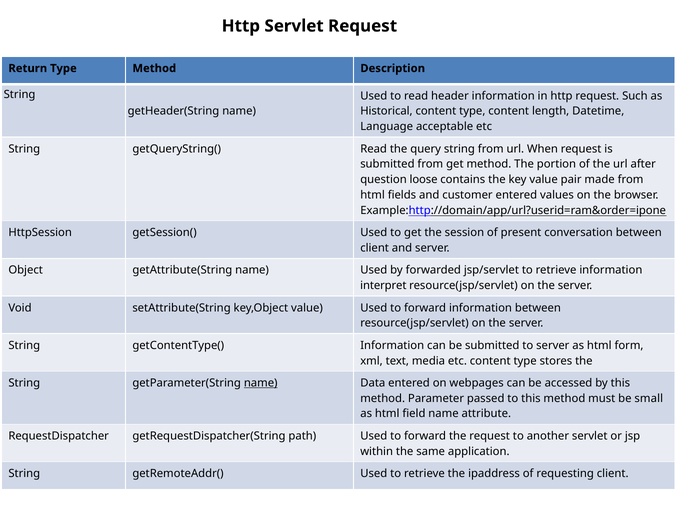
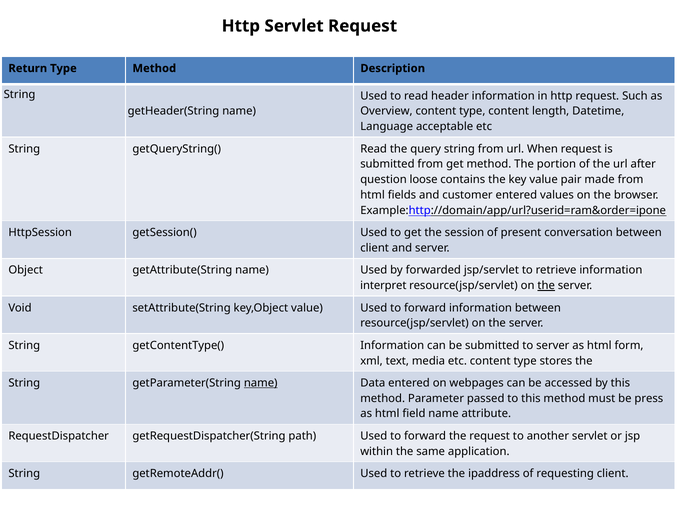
Historical: Historical -> Overview
the at (546, 286) underline: none -> present
small: small -> press
